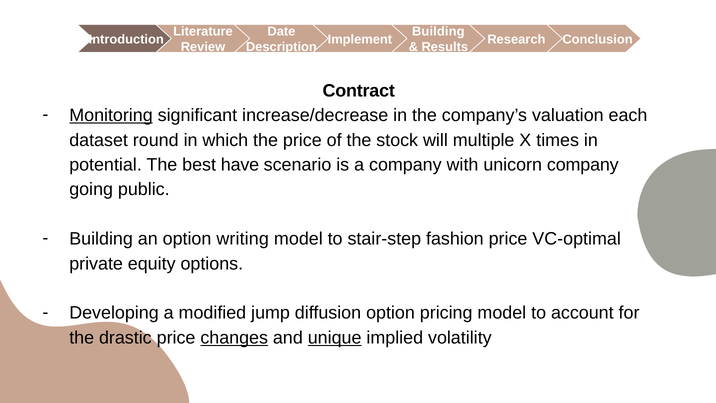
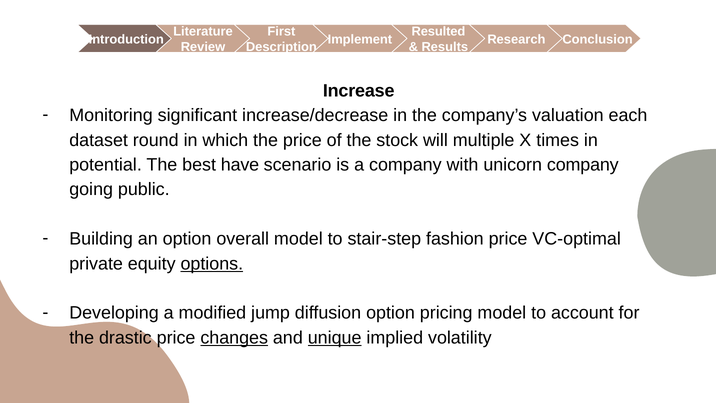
Date: Date -> First
Building at (438, 32): Building -> Resulted
Contract: Contract -> Increase
Monitoring underline: present -> none
writing: writing -> overall
options underline: none -> present
